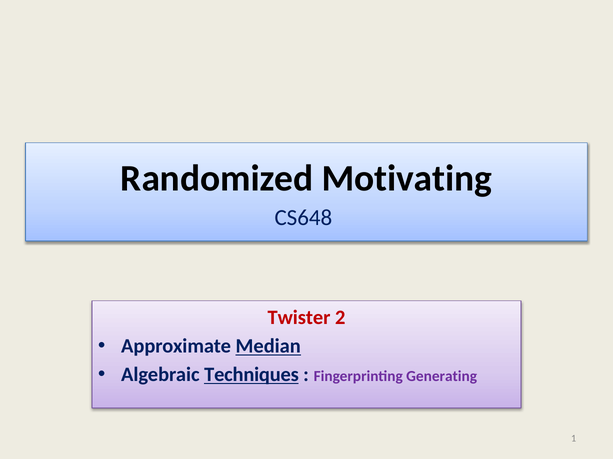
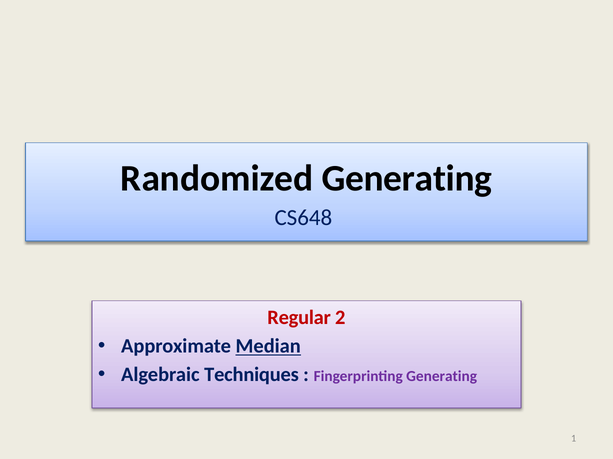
Randomized Motivating: Motivating -> Generating
Twister: Twister -> Regular
Techniques underline: present -> none
